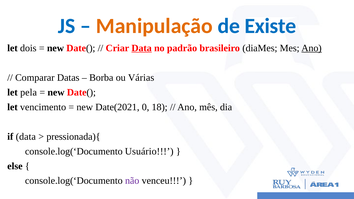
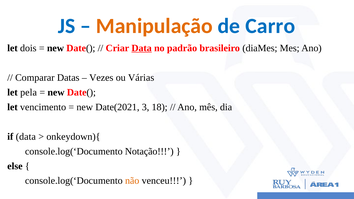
Existe: Existe -> Carro
Ano at (312, 48) underline: present -> none
Borba: Borba -> Vezes
0: 0 -> 3
pressionada){: pressionada){ -> onkeydown){
Usuário: Usuário -> Notação
não colour: purple -> orange
